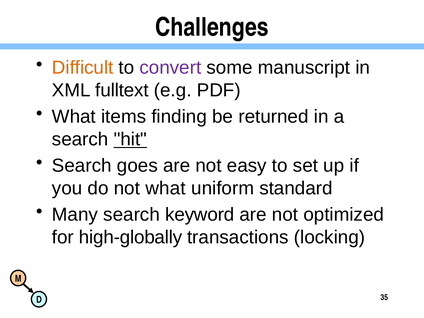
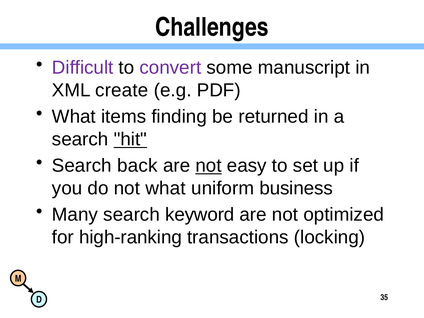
Difficult colour: orange -> purple
fulltext: fulltext -> create
goes: goes -> back
not at (209, 166) underline: none -> present
standard: standard -> business
high-globally: high-globally -> high-ranking
